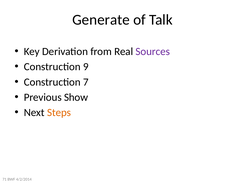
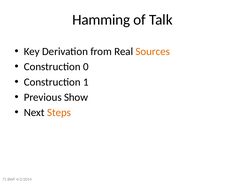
Generate: Generate -> Hamming
Sources colour: purple -> orange
9: 9 -> 0
7: 7 -> 1
